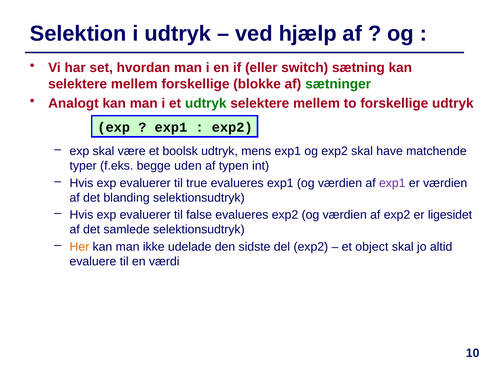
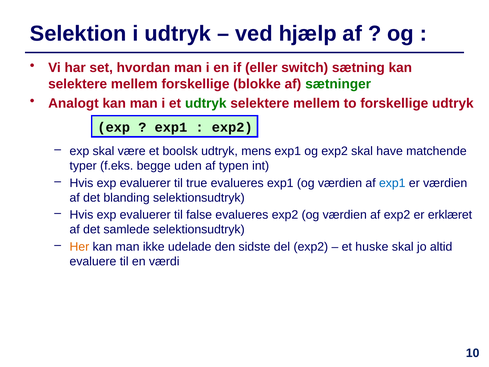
exp1 at (392, 183) colour: purple -> blue
ligesidet: ligesidet -> erklæret
object: object -> huske
